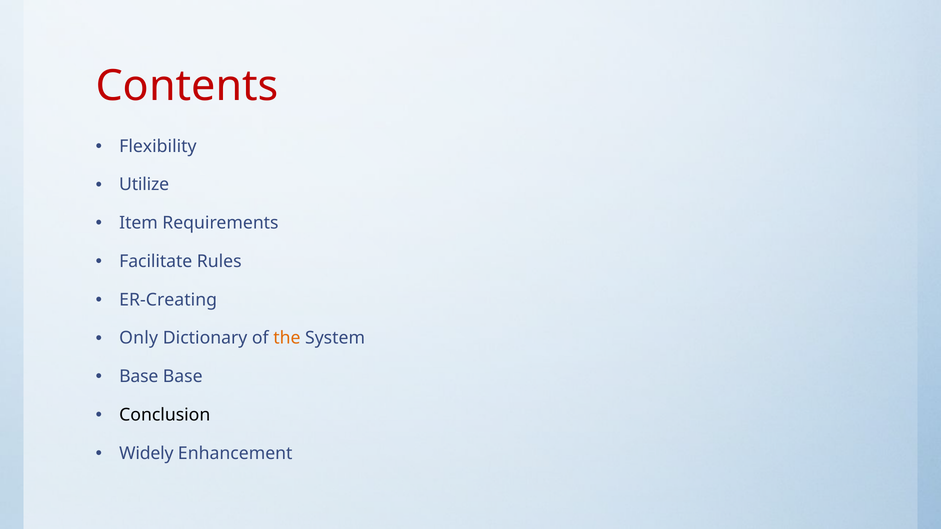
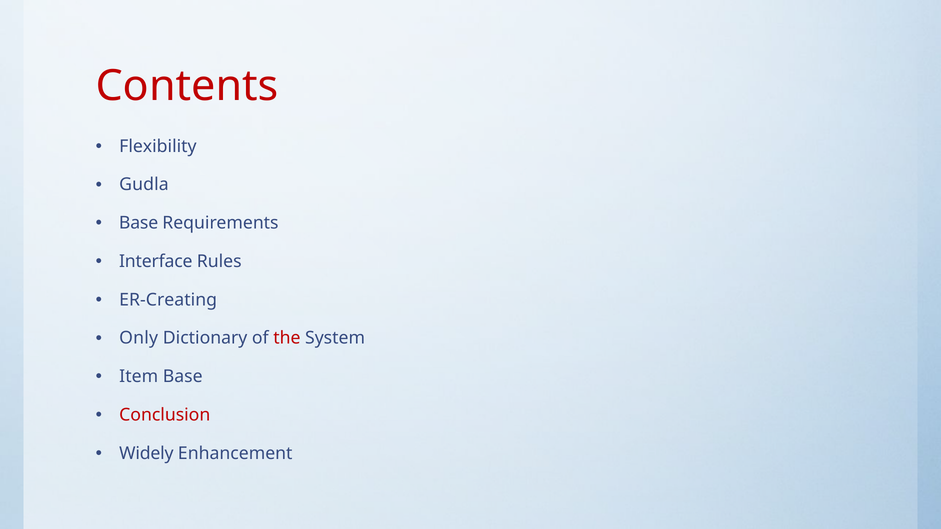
Utilize: Utilize -> Gudla
Item at (139, 223): Item -> Base
Facilitate: Facilitate -> Interface
the colour: orange -> red
Base at (139, 377): Base -> Item
Conclusion colour: black -> red
